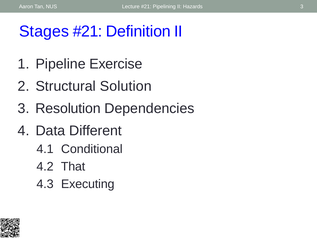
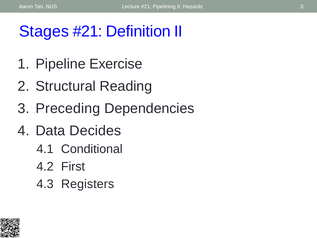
Solution: Solution -> Reading
Resolution: Resolution -> Preceding
Different: Different -> Decides
That: That -> First
Executing: Executing -> Registers
